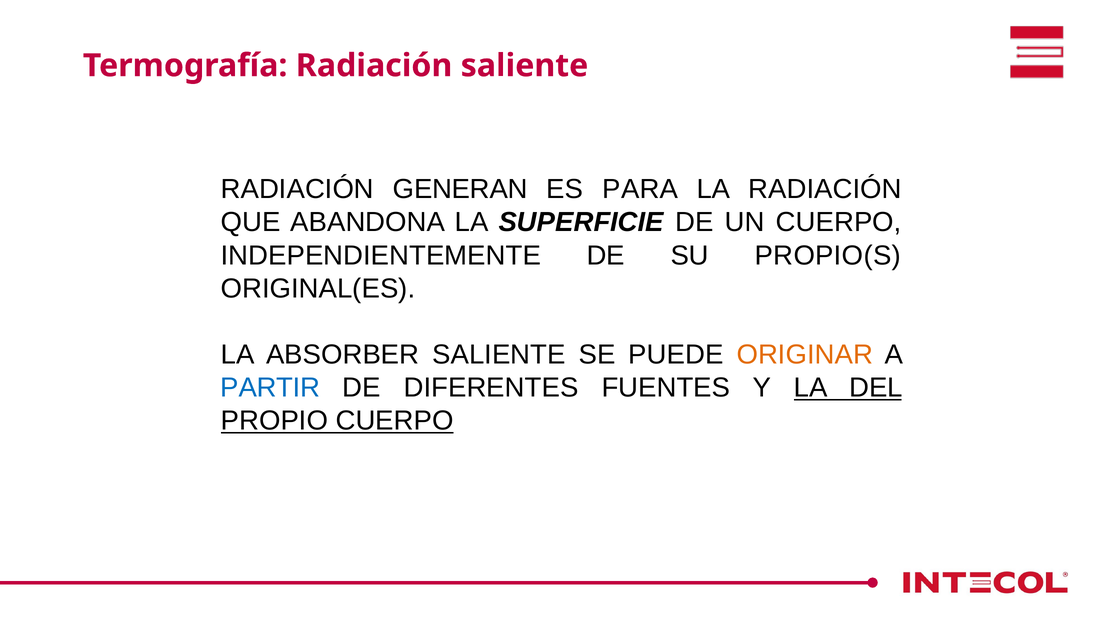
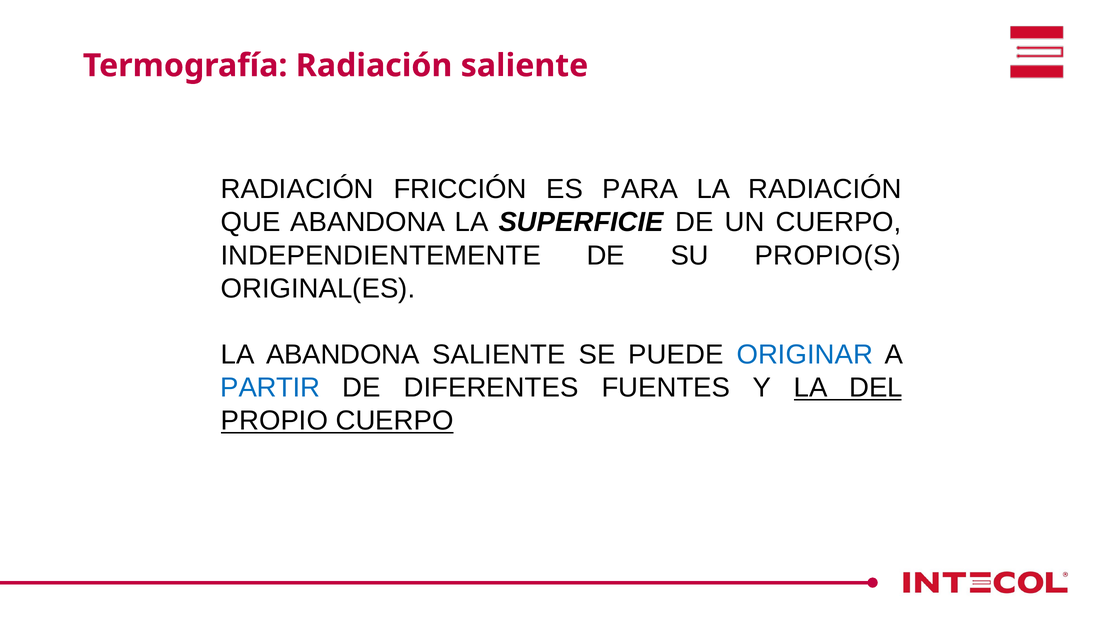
GENERAN: GENERAN -> FRICCIÓN
LA ABSORBER: ABSORBER -> ABANDONA
ORIGINAR colour: orange -> blue
